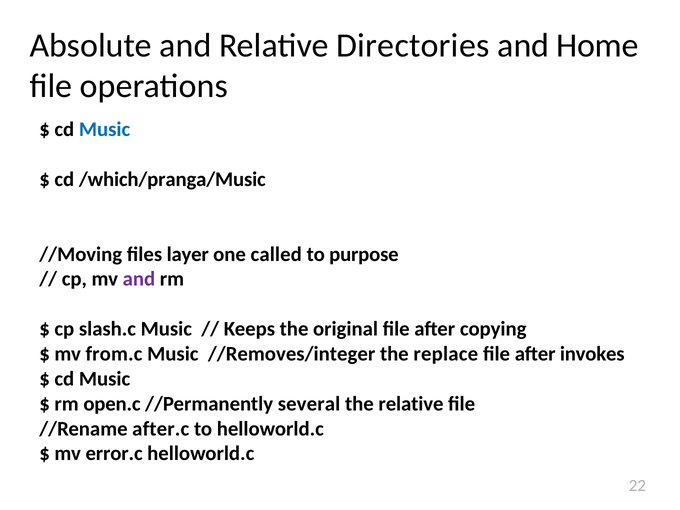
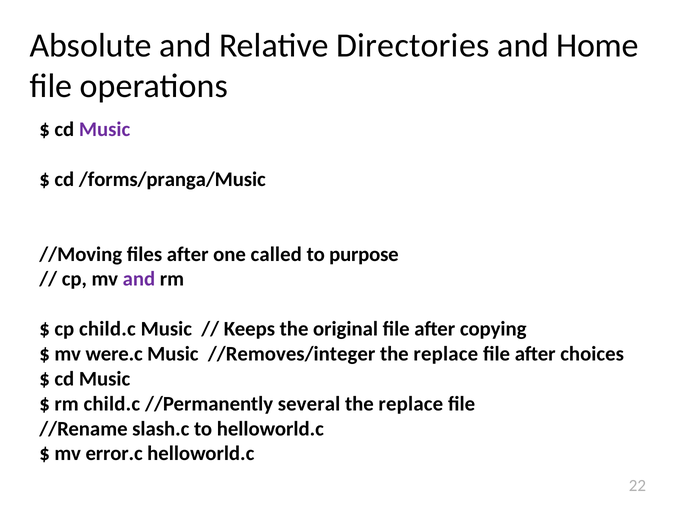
Music at (105, 130) colour: blue -> purple
/which/pranga/Music: /which/pranga/Music -> /forms/pranga/Music
files layer: layer -> after
cp slash.c: slash.c -> child.c
from.c: from.c -> were.c
invokes: invokes -> choices
rm open.c: open.c -> child.c
relative at (411, 404): relative -> replace
after.c: after.c -> slash.c
